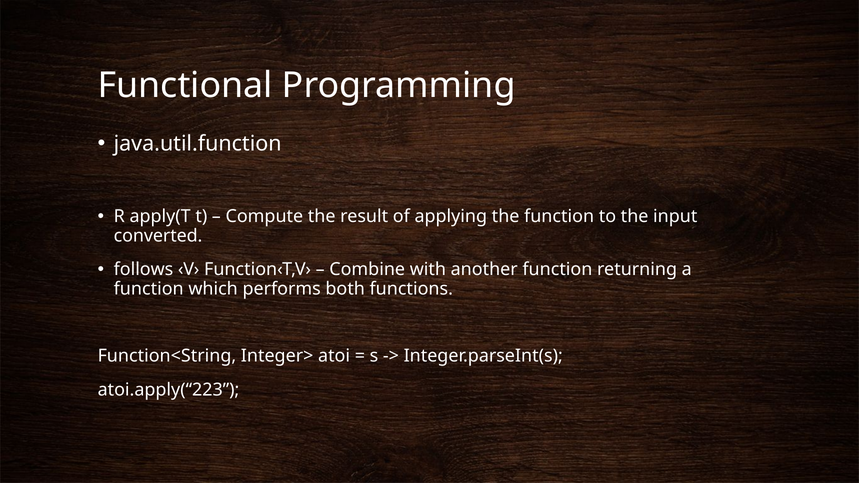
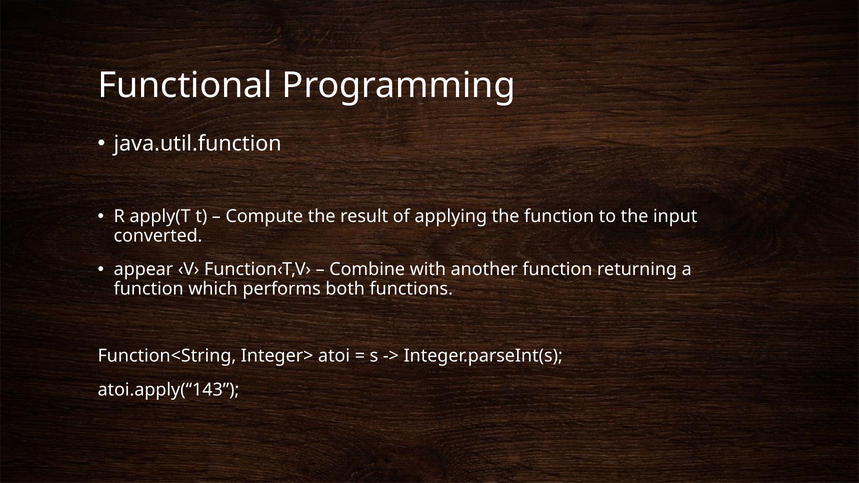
follows: follows -> appear
atoi.apply(“223: atoi.apply(“223 -> atoi.apply(“143
